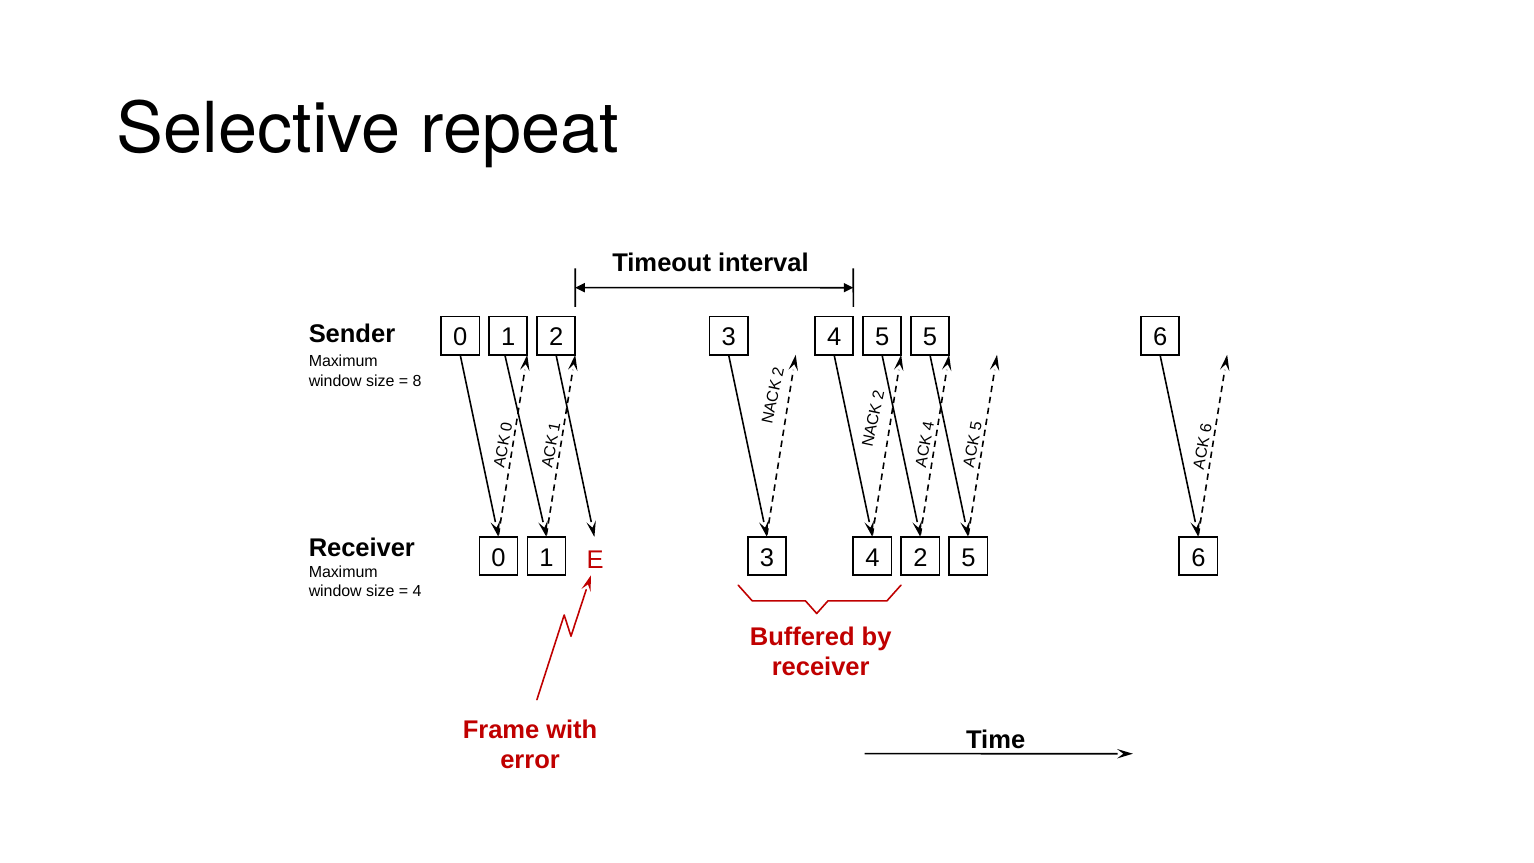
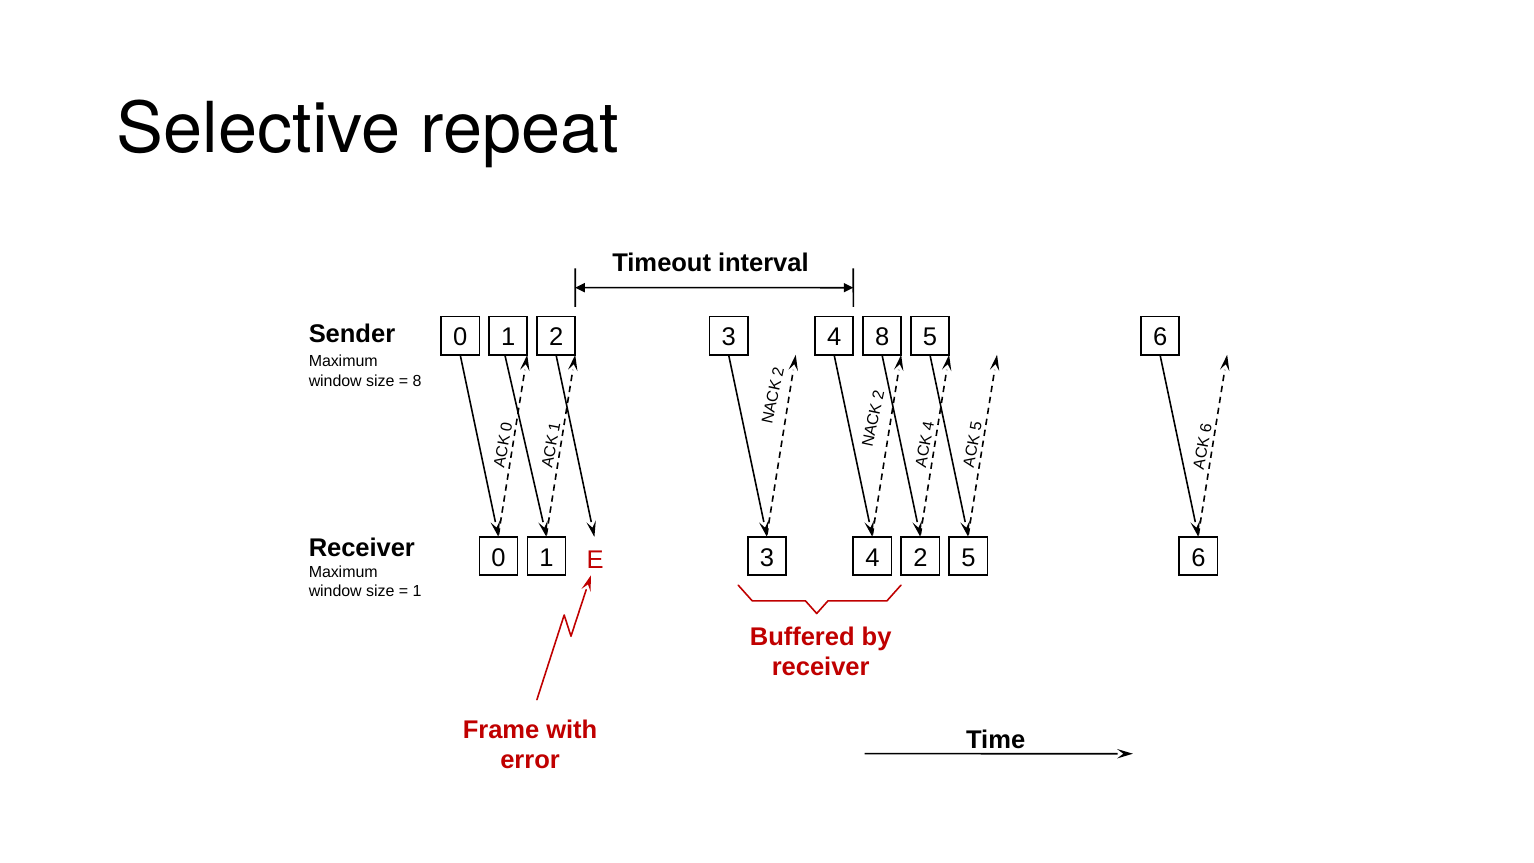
4 5: 5 -> 8
4 at (417, 592): 4 -> 1
